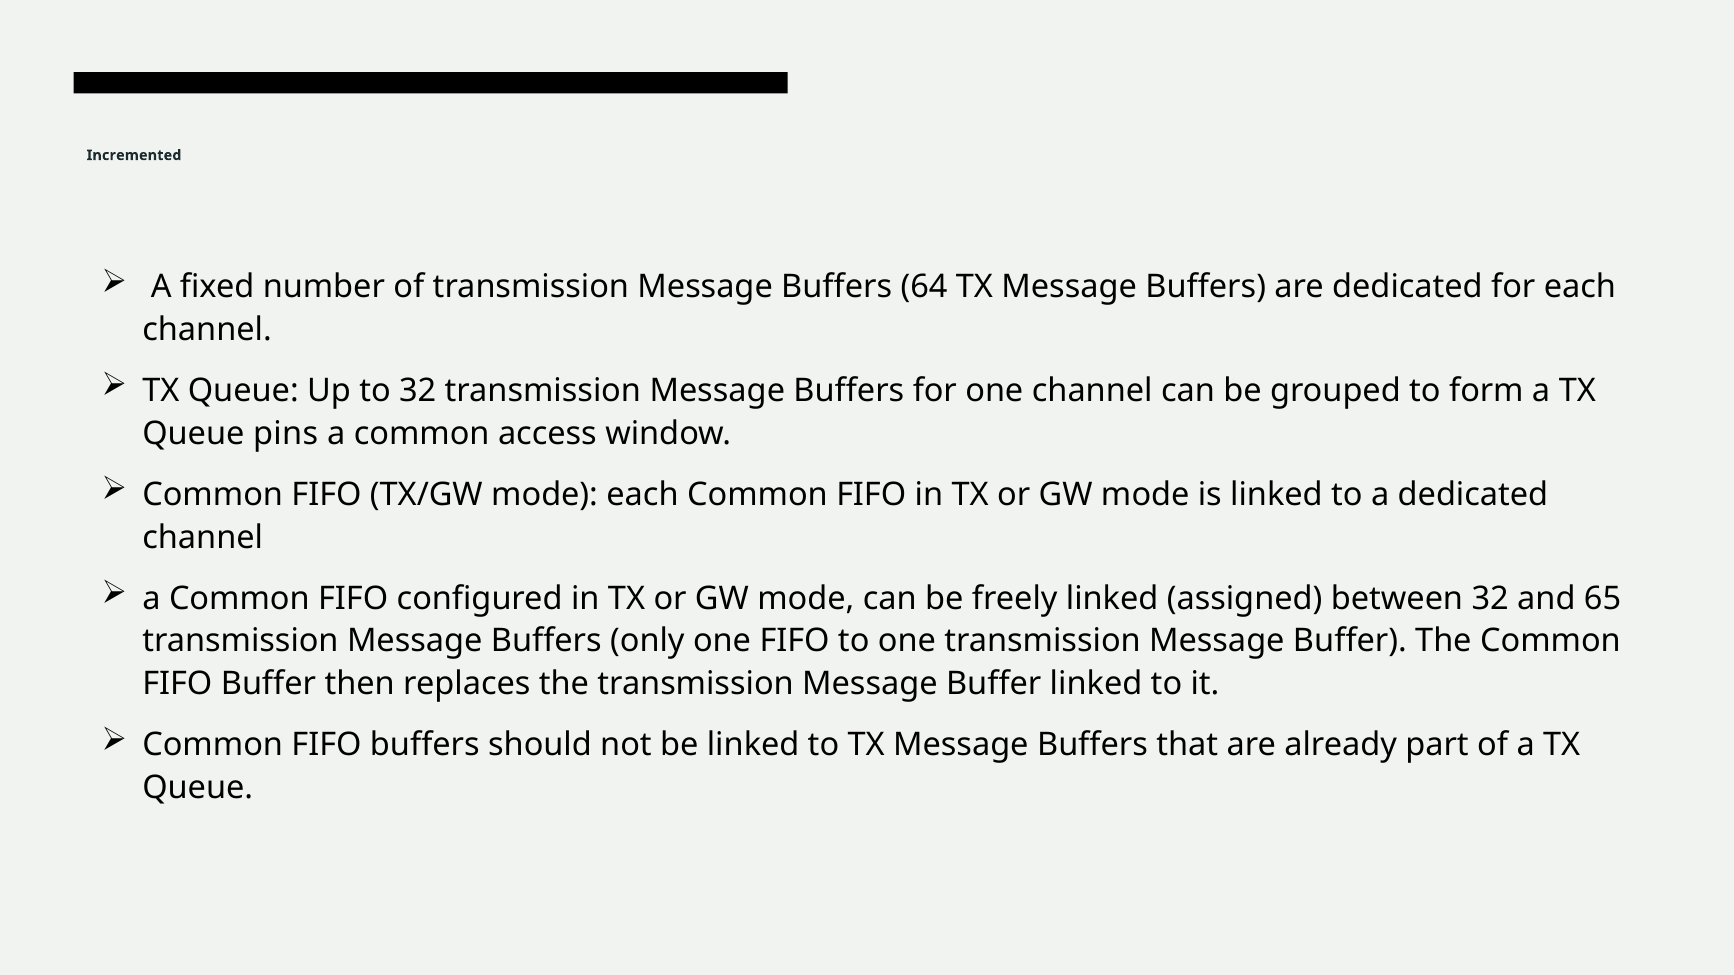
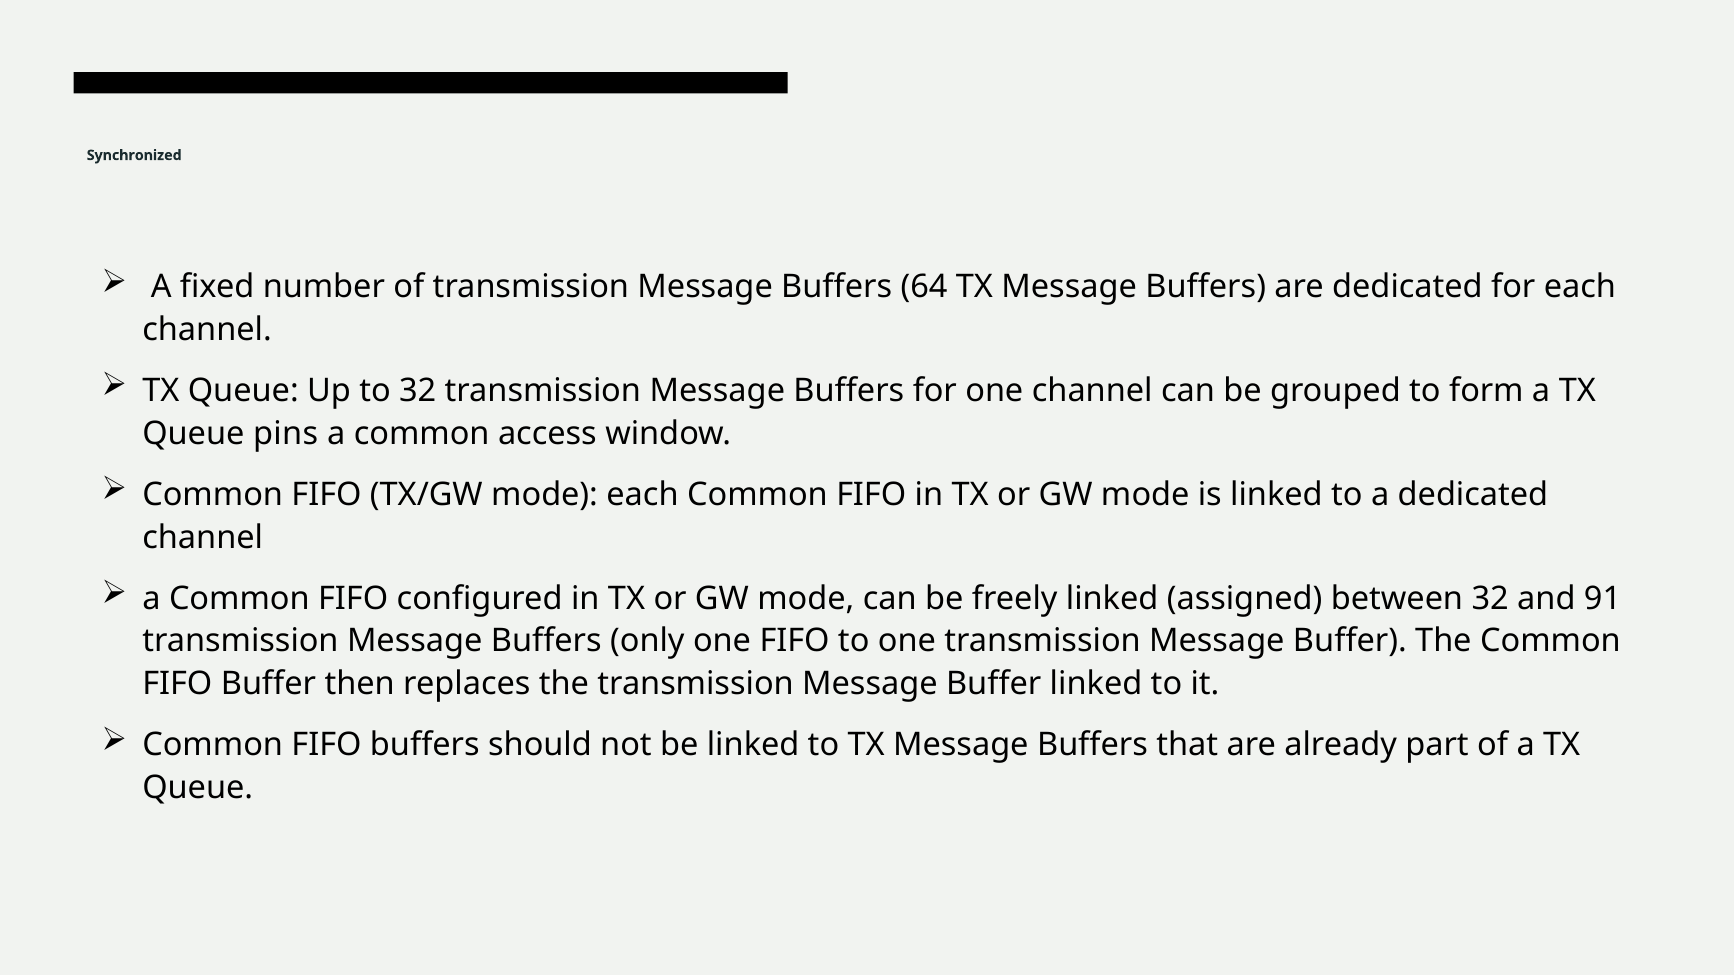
Incremented: Incremented -> Synchronized
65: 65 -> 91
